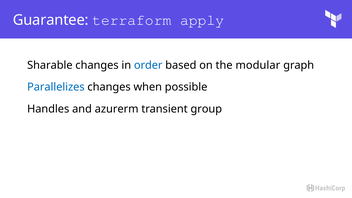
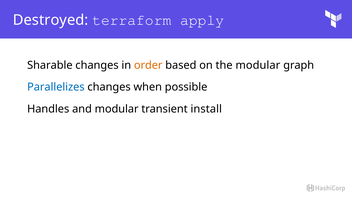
Guarantee: Guarantee -> Destroyed
order colour: blue -> orange
and azurerm: azurerm -> modular
group: group -> install
